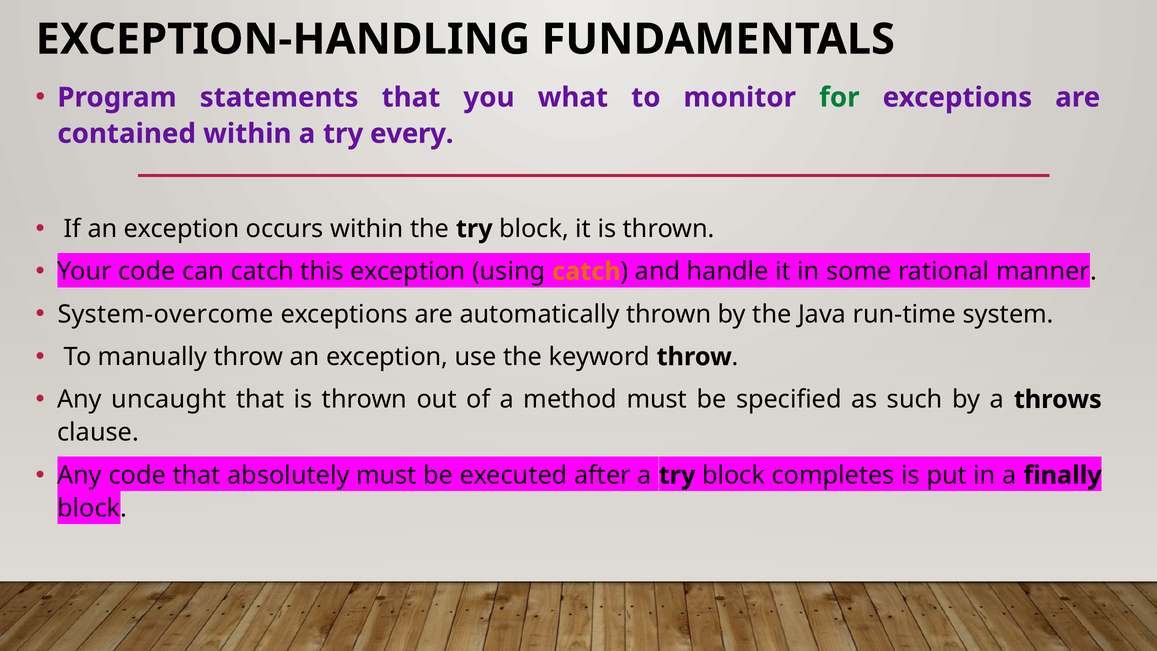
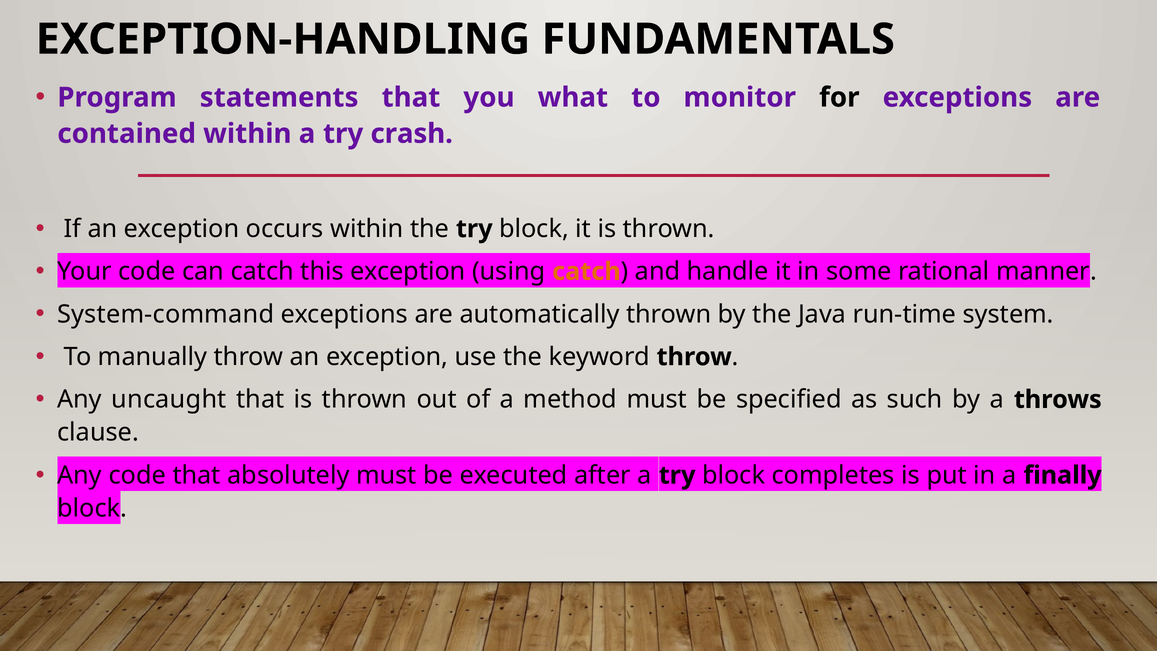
for colour: green -> black
every: every -> crash
System-overcome: System-overcome -> System-command
